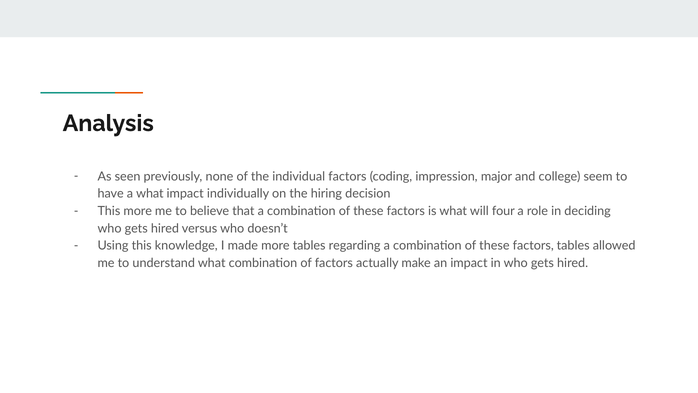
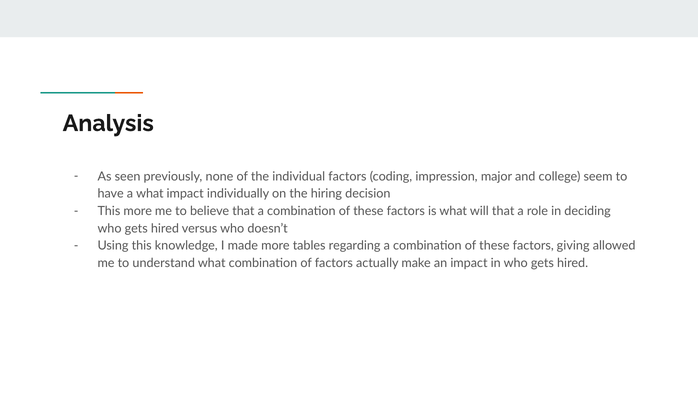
will four: four -> that
factors tables: tables -> giving
